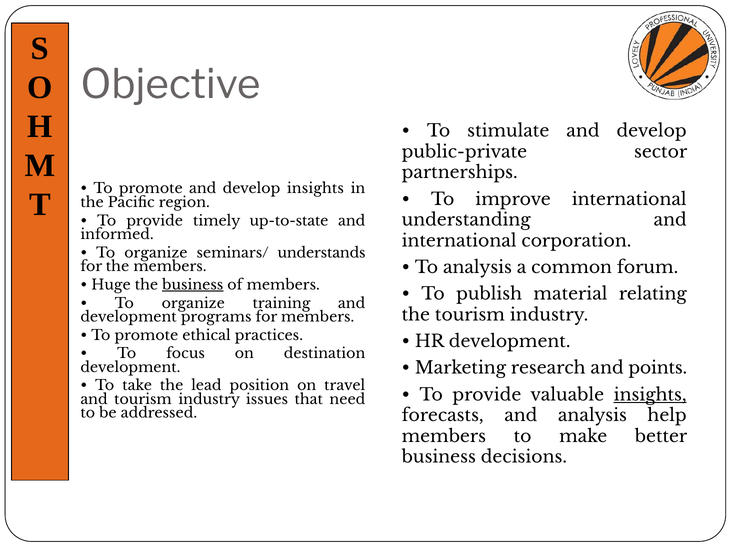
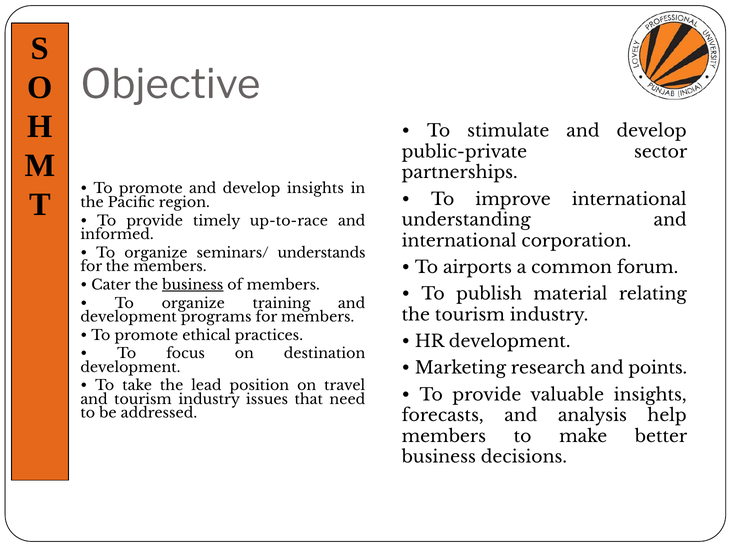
up-to-state: up-to-state -> up-to-race
To analysis: analysis -> airports
Huge: Huge -> Cater
insights at (650, 394) underline: present -> none
